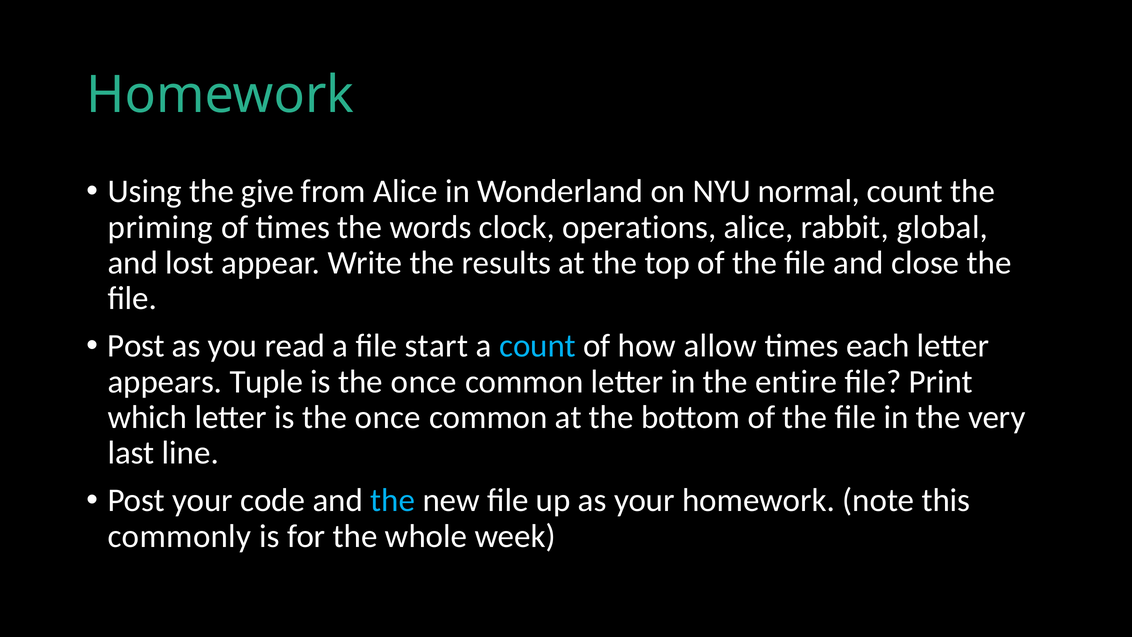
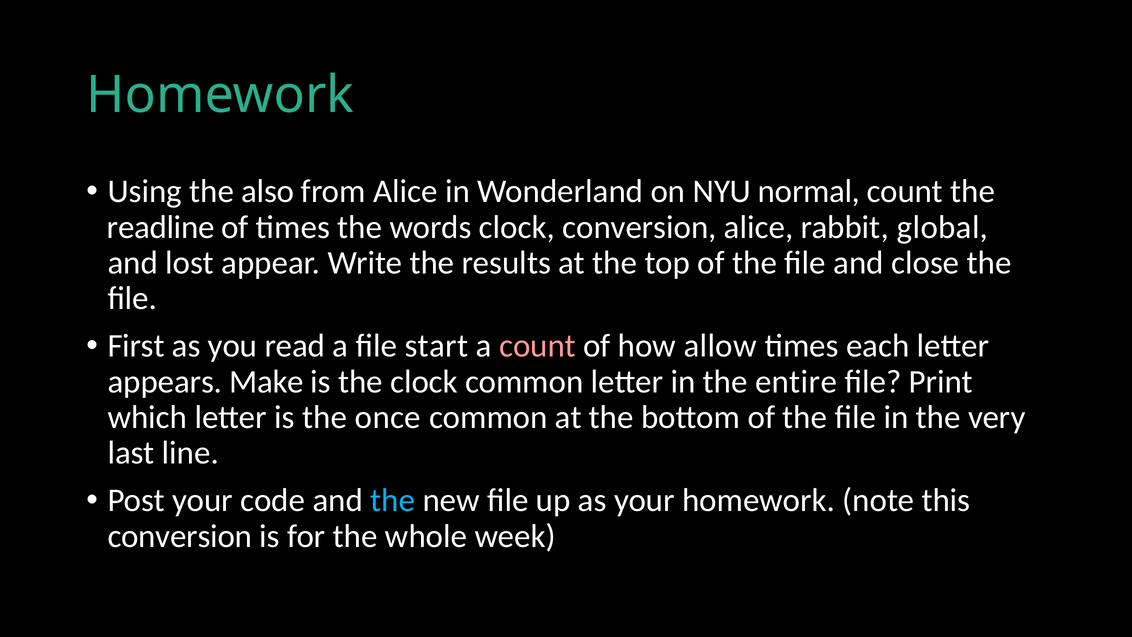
give: give -> also
priming: priming -> readline
clock operations: operations -> conversion
Post at (136, 346): Post -> First
count at (538, 346) colour: light blue -> pink
Tuple: Tuple -> Make
once at (424, 382): once -> clock
commonly at (180, 536): commonly -> conversion
